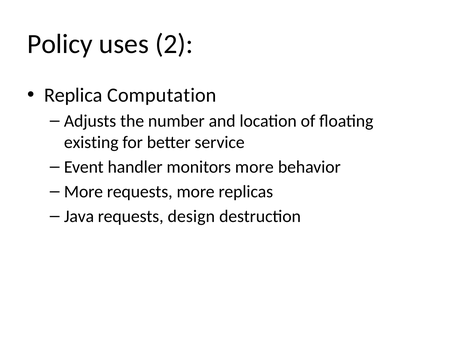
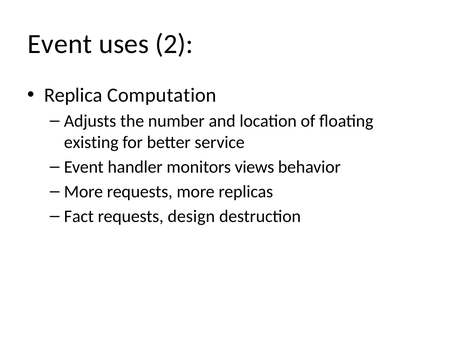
Policy at (60, 44): Policy -> Event
monitors more: more -> views
Java: Java -> Fact
